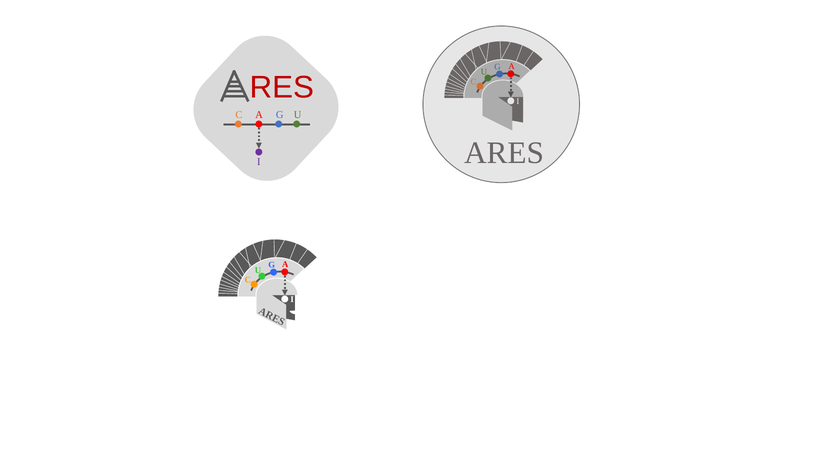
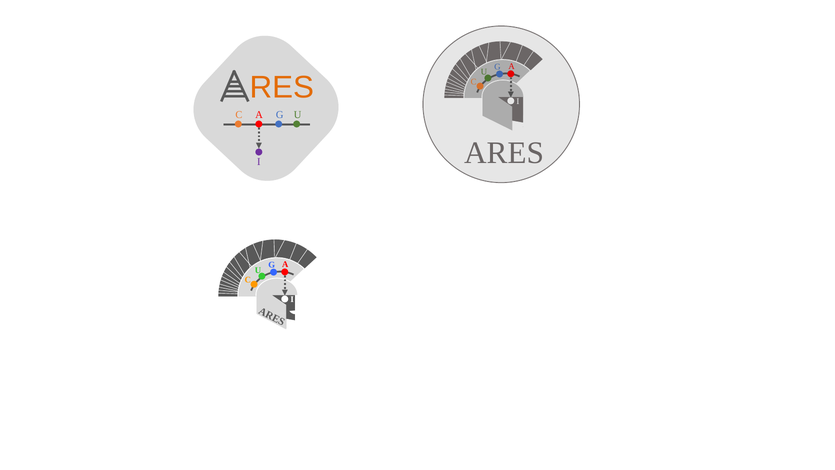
RES colour: red -> orange
